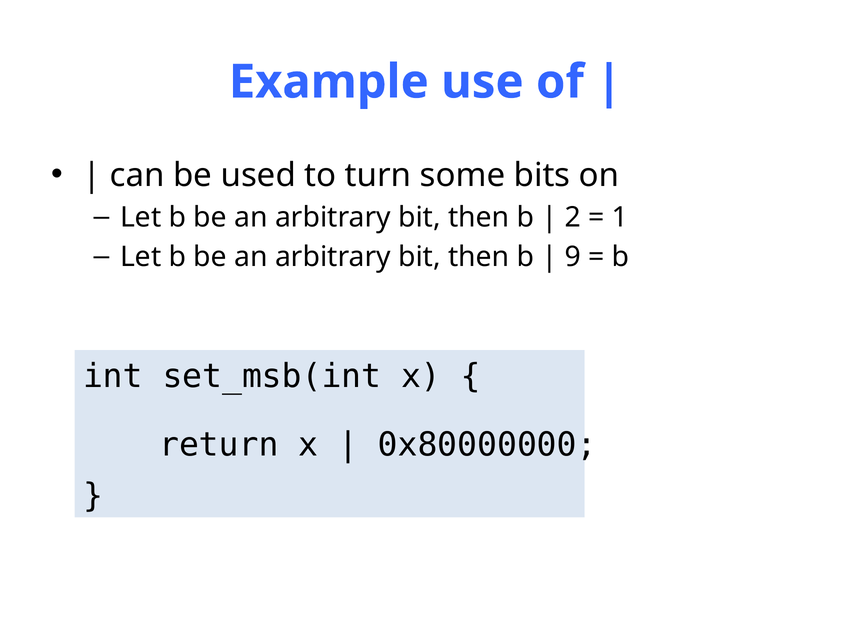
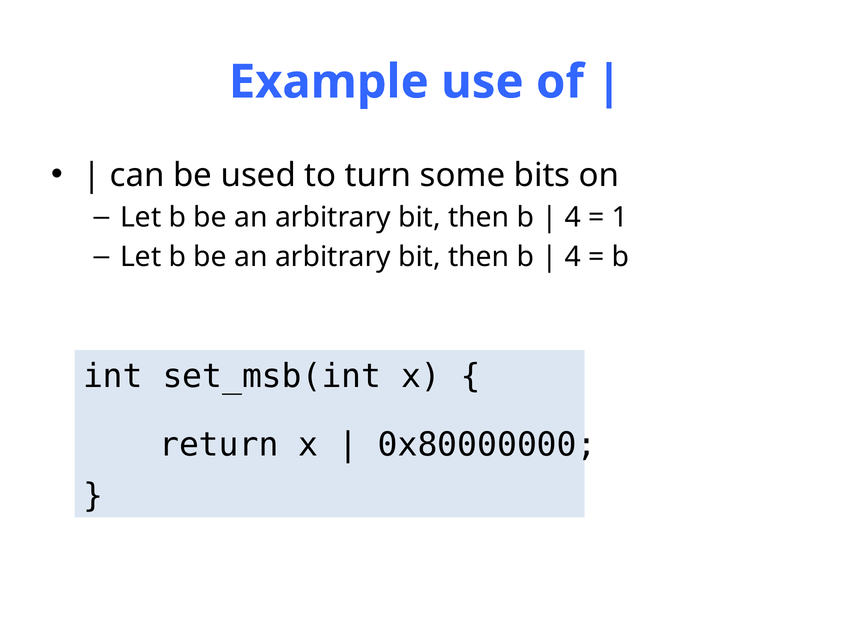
2 at (573, 217): 2 -> 4
9 at (573, 257): 9 -> 4
